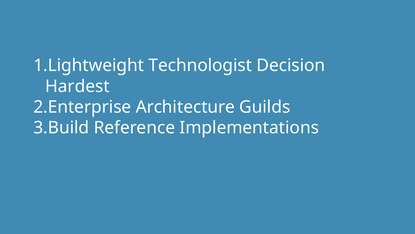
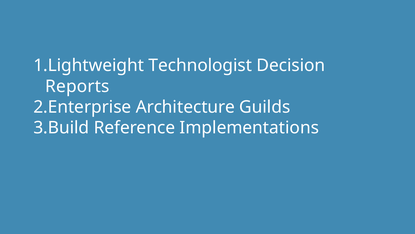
Hardest: Hardest -> Reports
